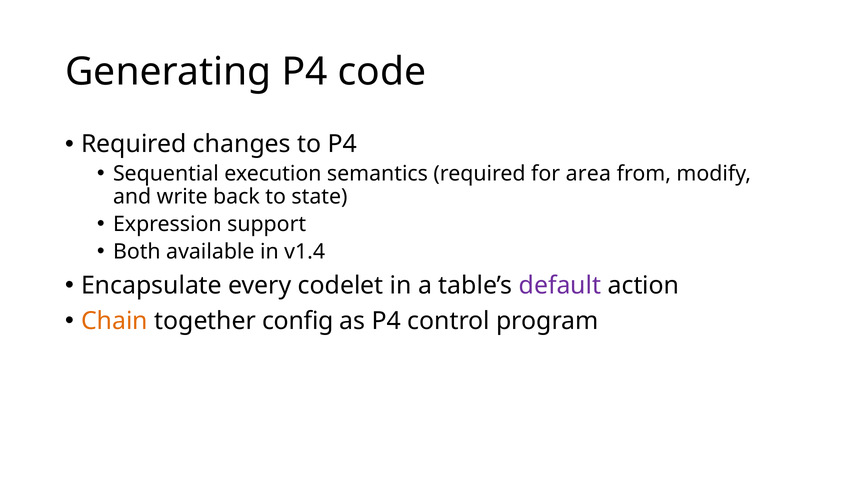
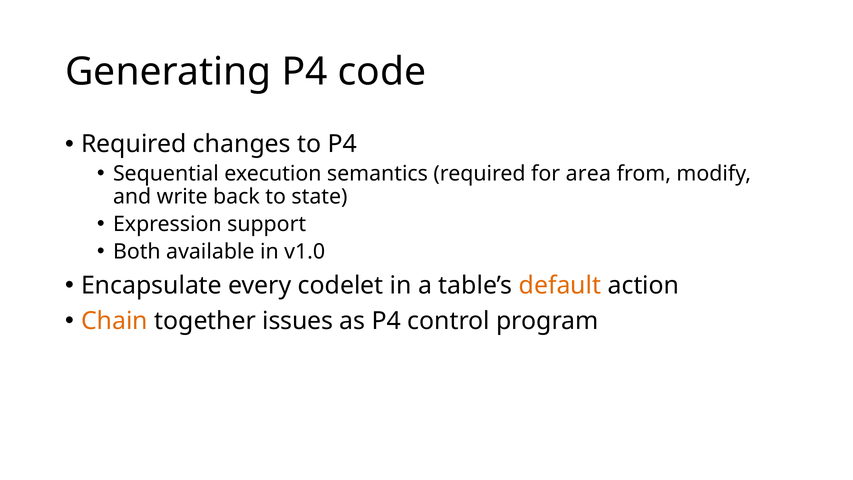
v1.4: v1.4 -> v1.0
default colour: purple -> orange
config: config -> issues
